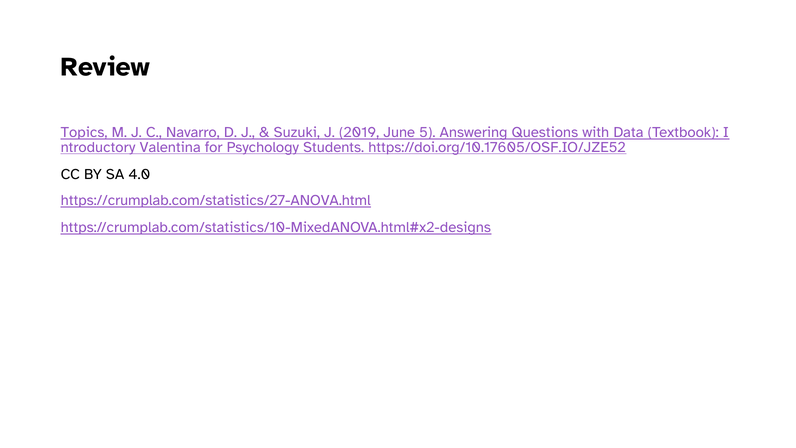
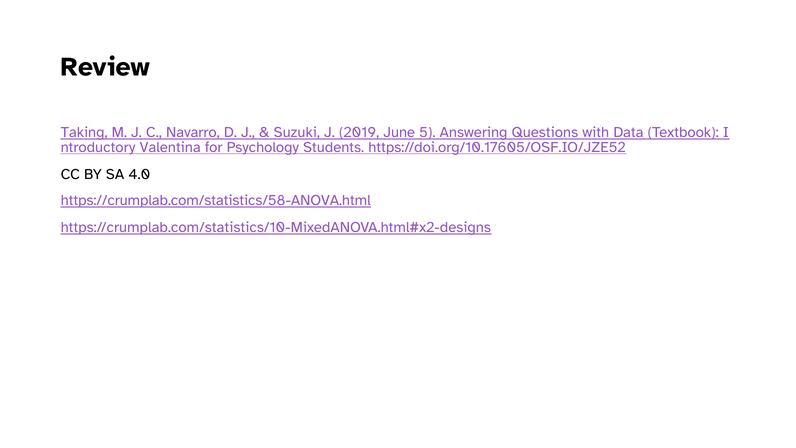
Topics: Topics -> Taking
https://crumplab.com/statistics/27-ANOVA.html: https://crumplab.com/statistics/27-ANOVA.html -> https://crumplab.com/statistics/58-ANOVA.html
